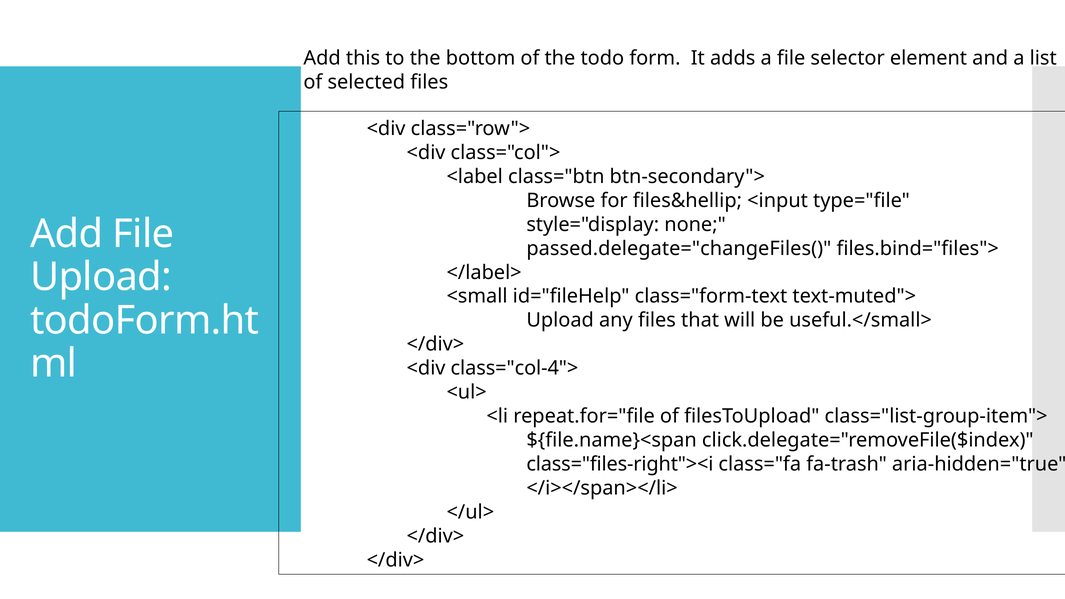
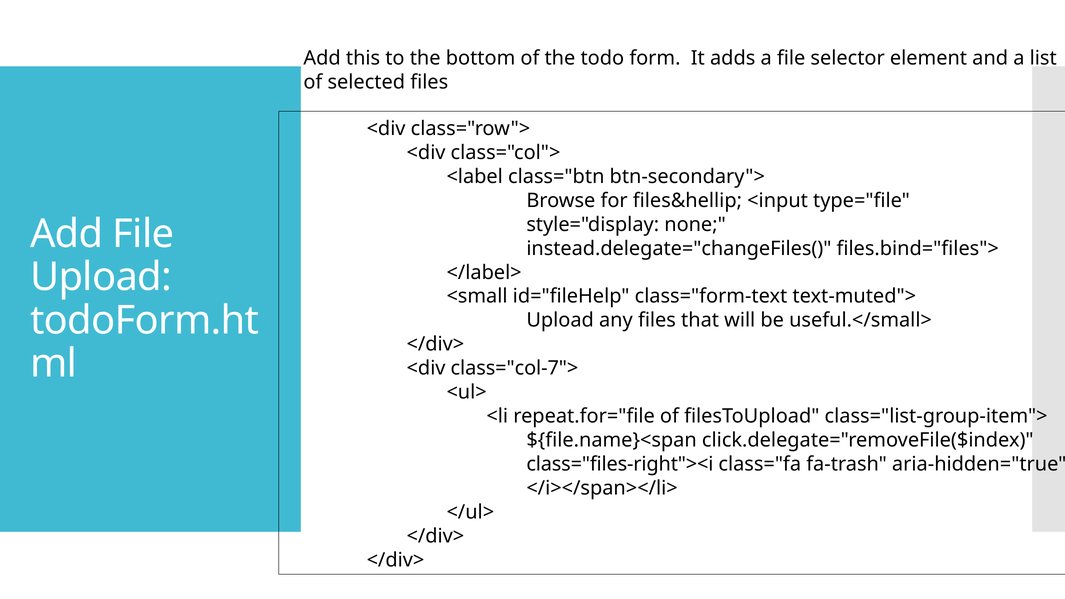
passed.delegate="changeFiles(: passed.delegate="changeFiles( -> instead.delegate="changeFiles(
class="col-4">: class="col-4"> -> class="col-7">
